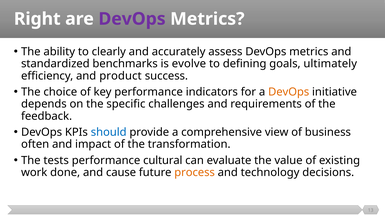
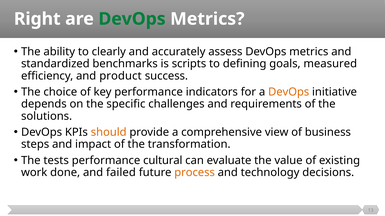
DevOps at (132, 19) colour: purple -> green
evolve: evolve -> scripts
ultimately: ultimately -> measured
feedback: feedback -> solutions
should colour: blue -> orange
often: often -> steps
cause: cause -> failed
